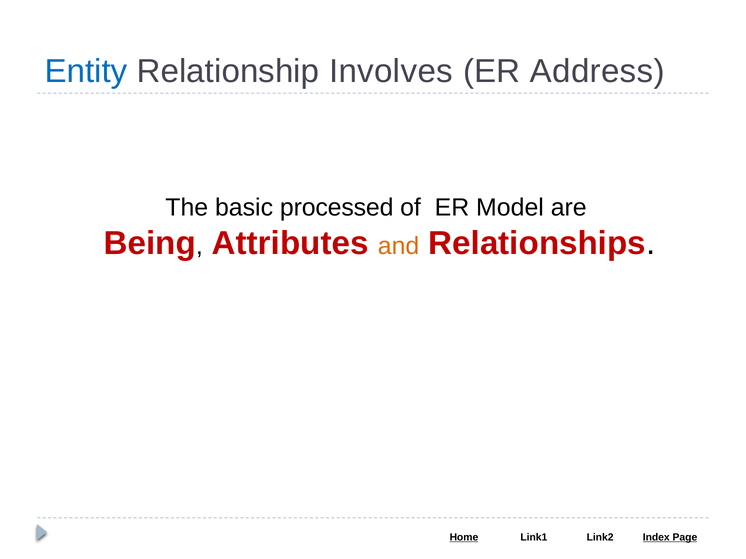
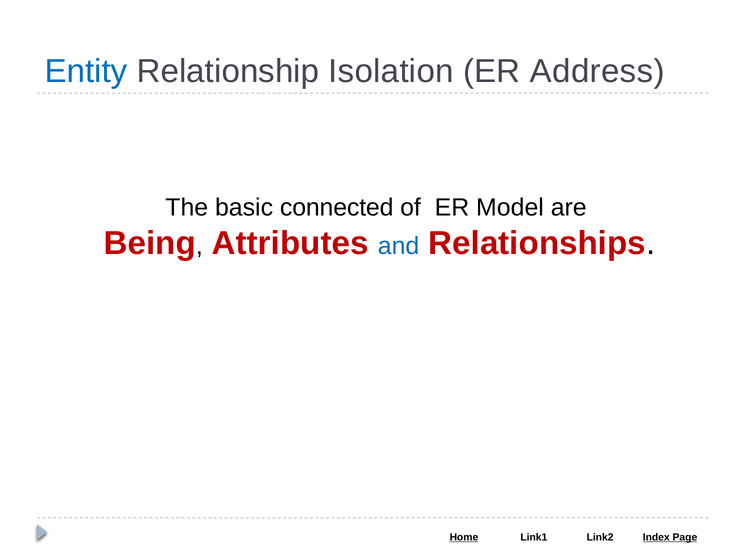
Involves: Involves -> Isolation
processed: processed -> connected
and colour: orange -> blue
